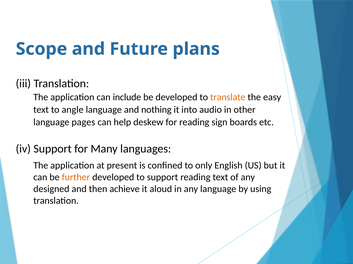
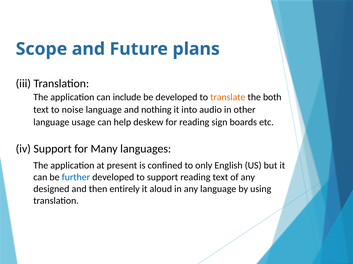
easy: easy -> both
angle: angle -> noise
pages: pages -> usage
further colour: orange -> blue
achieve: achieve -> entirely
